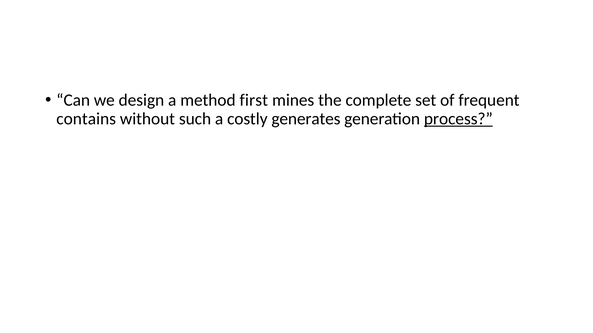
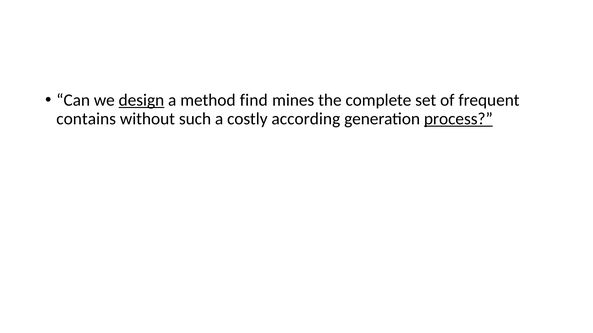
design underline: none -> present
first: first -> find
generates: generates -> according
